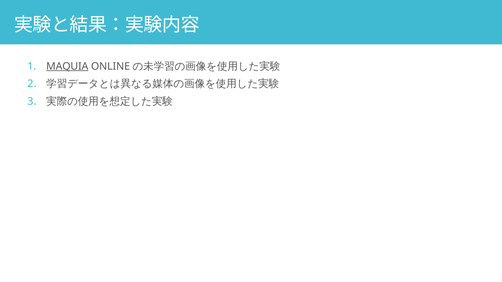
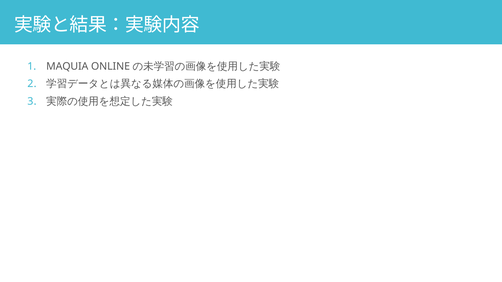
MAQUIA underline: present -> none
